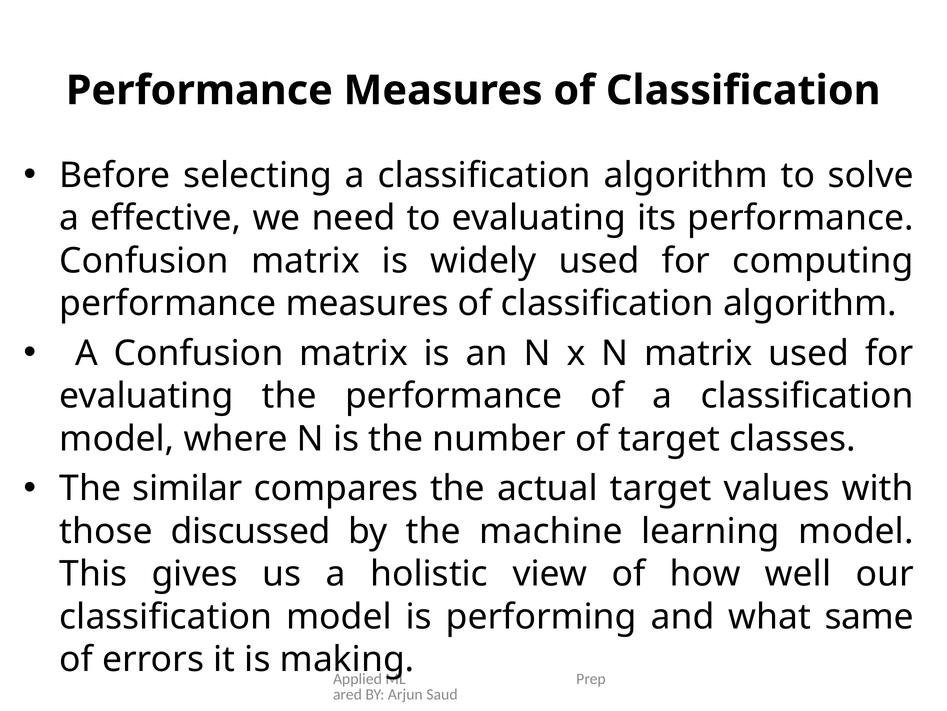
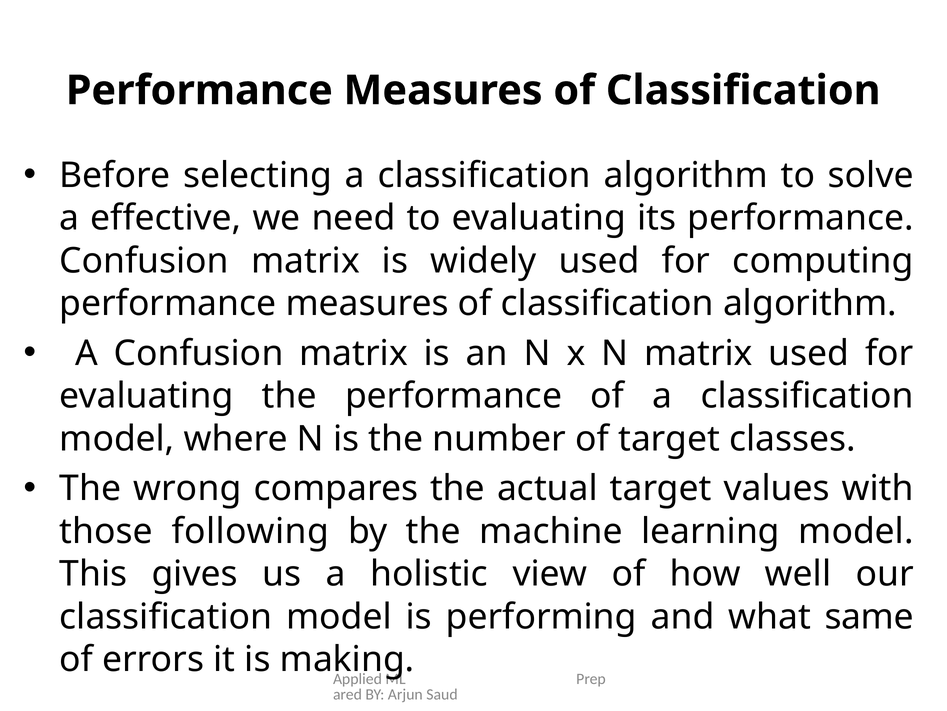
similar: similar -> wrong
discussed: discussed -> following
